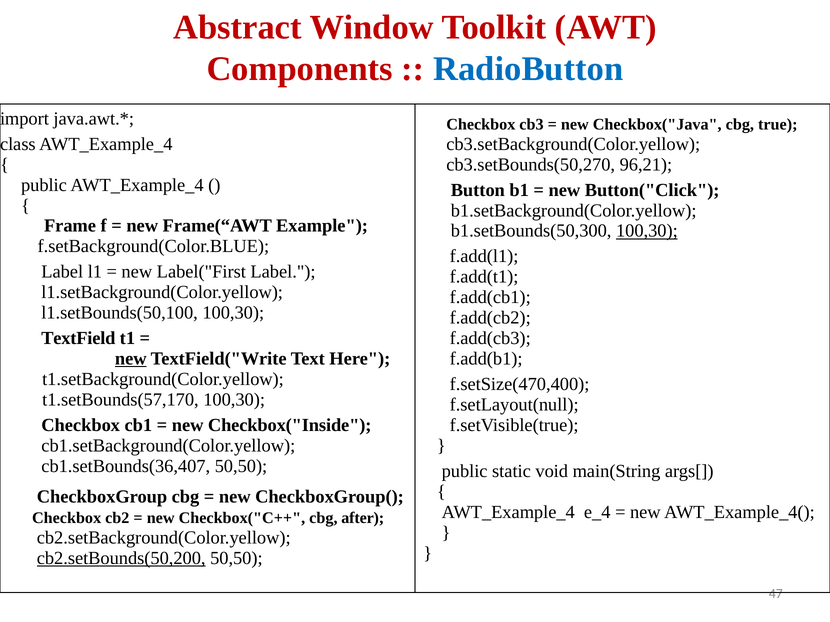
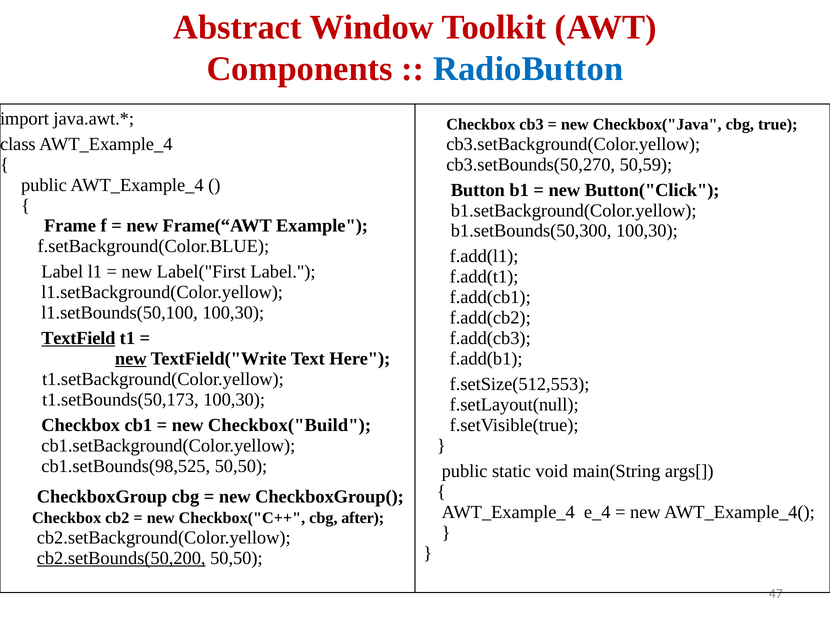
96,21: 96,21 -> 50,59
100,30 at (647, 231) underline: present -> none
TextField underline: none -> present
f.setSize(470,400: f.setSize(470,400 -> f.setSize(512,553
t1.setBounds(57,170: t1.setBounds(57,170 -> t1.setBounds(50,173
Checkbox("Inside: Checkbox("Inside -> Checkbox("Build
cb1.setBounds(36,407: cb1.setBounds(36,407 -> cb1.setBounds(98,525
